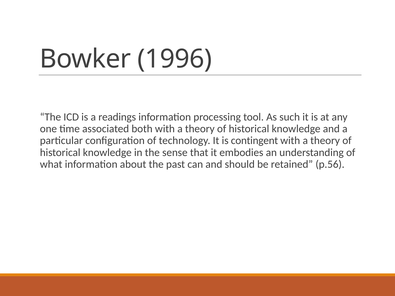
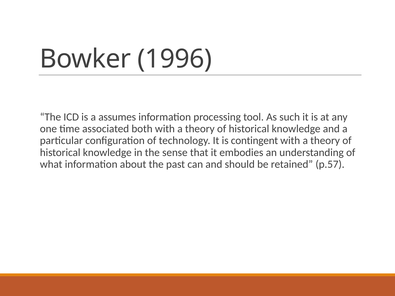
readings: readings -> assumes
p.56: p.56 -> p.57
